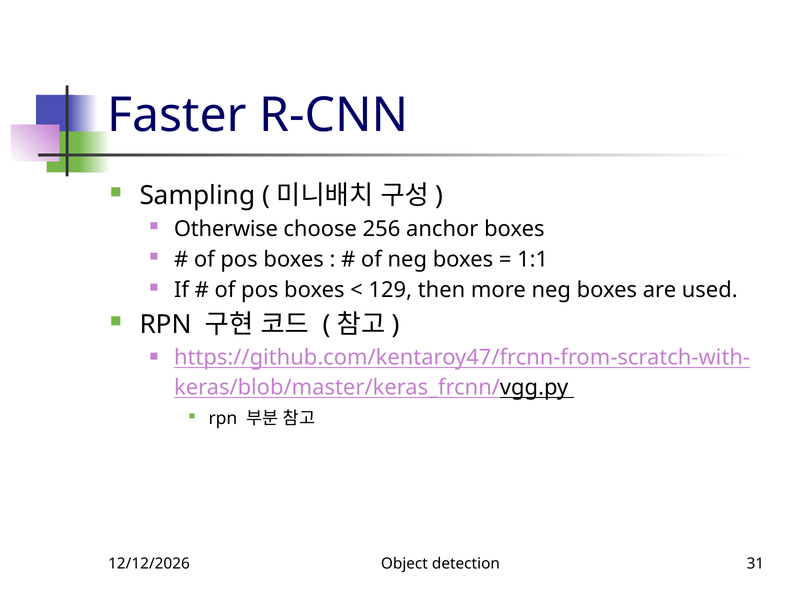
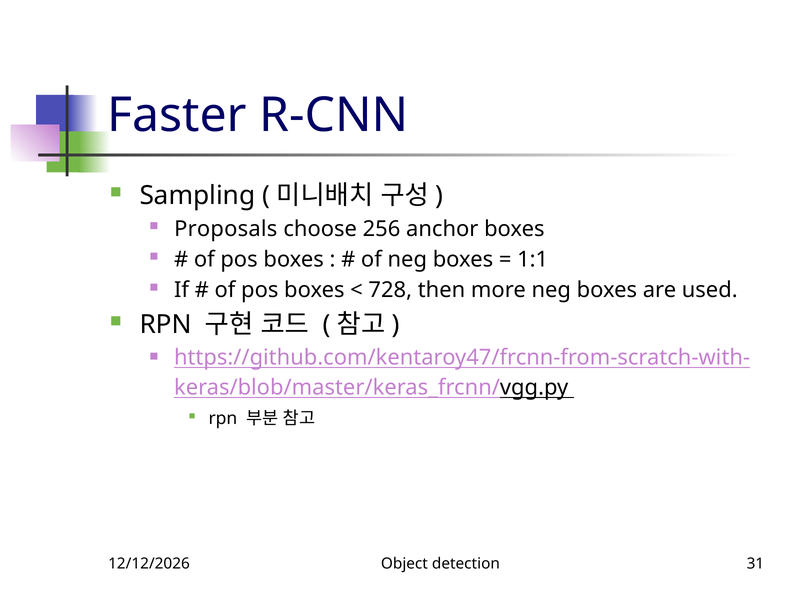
Otherwise: Otherwise -> Proposals
129: 129 -> 728
